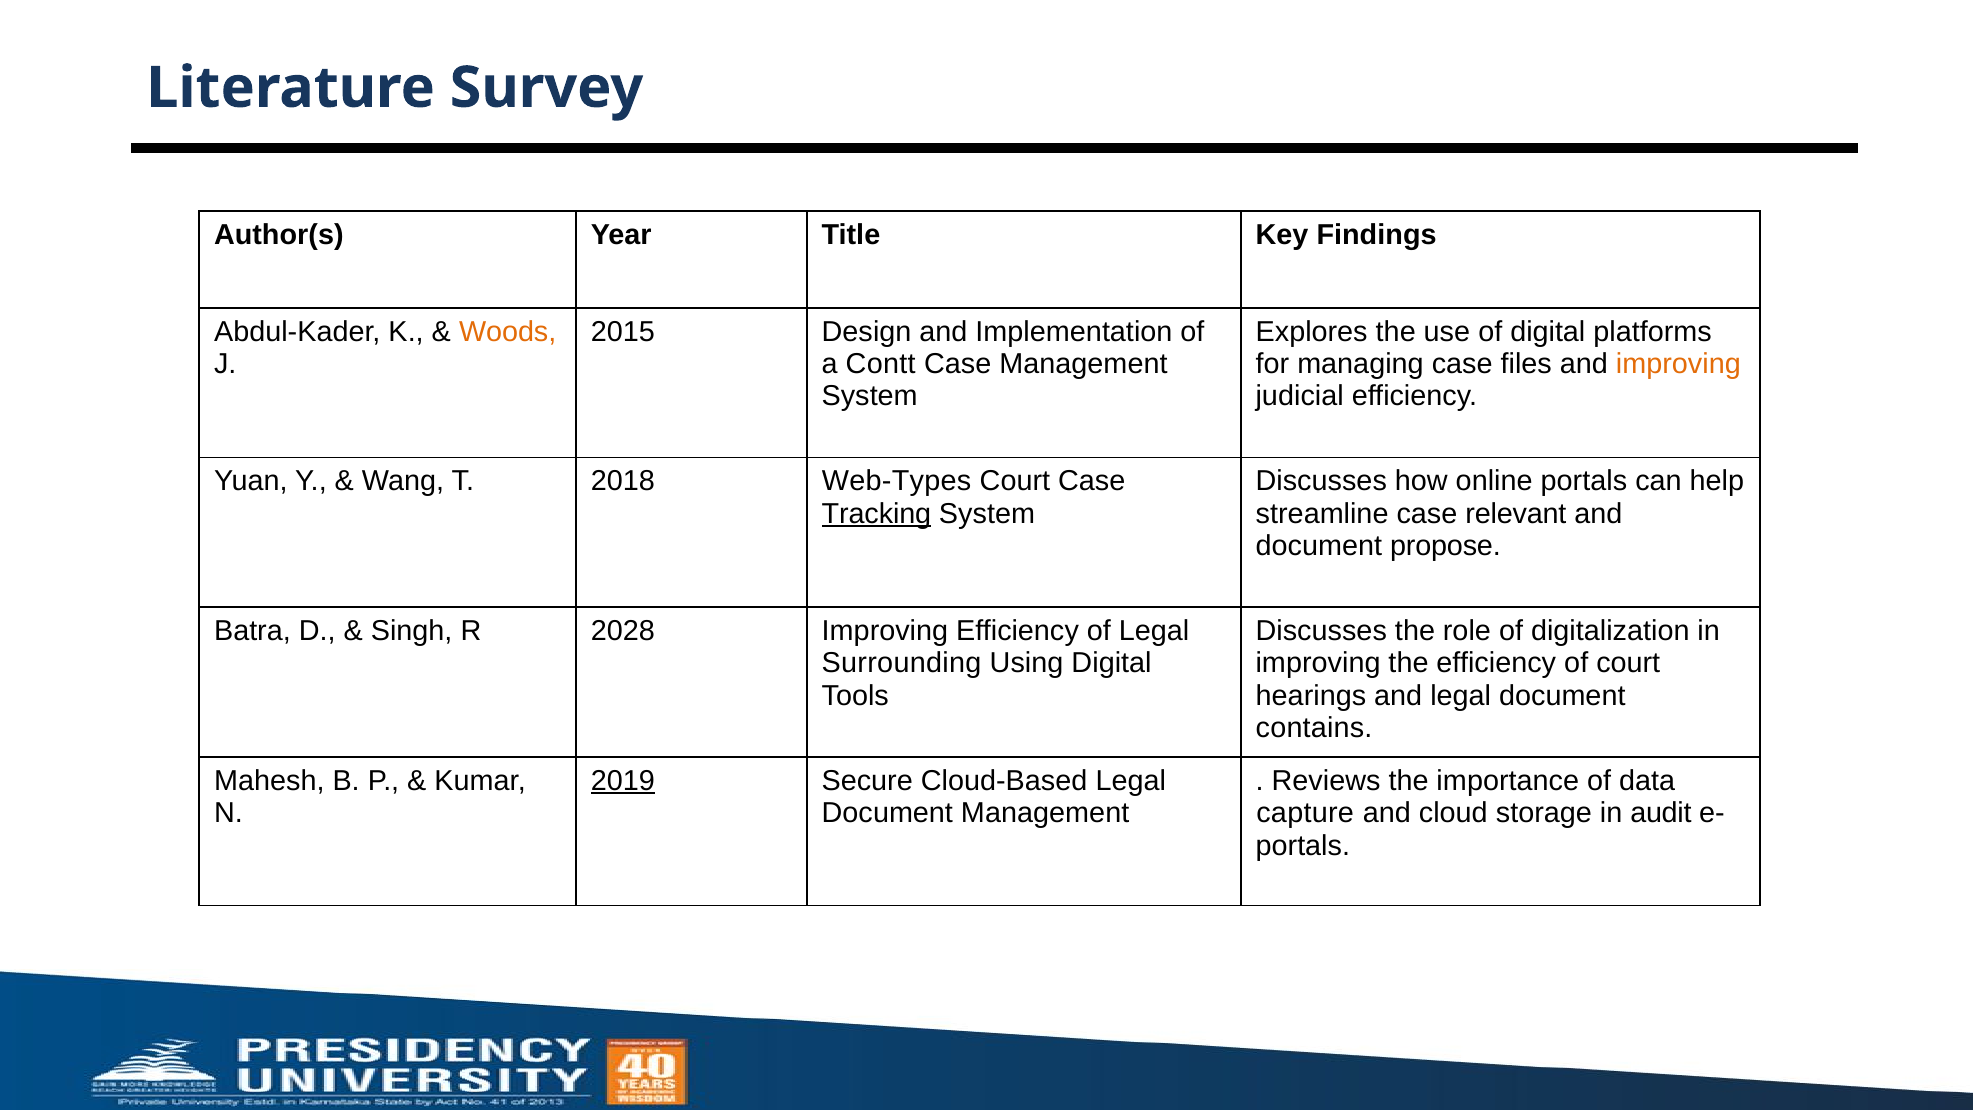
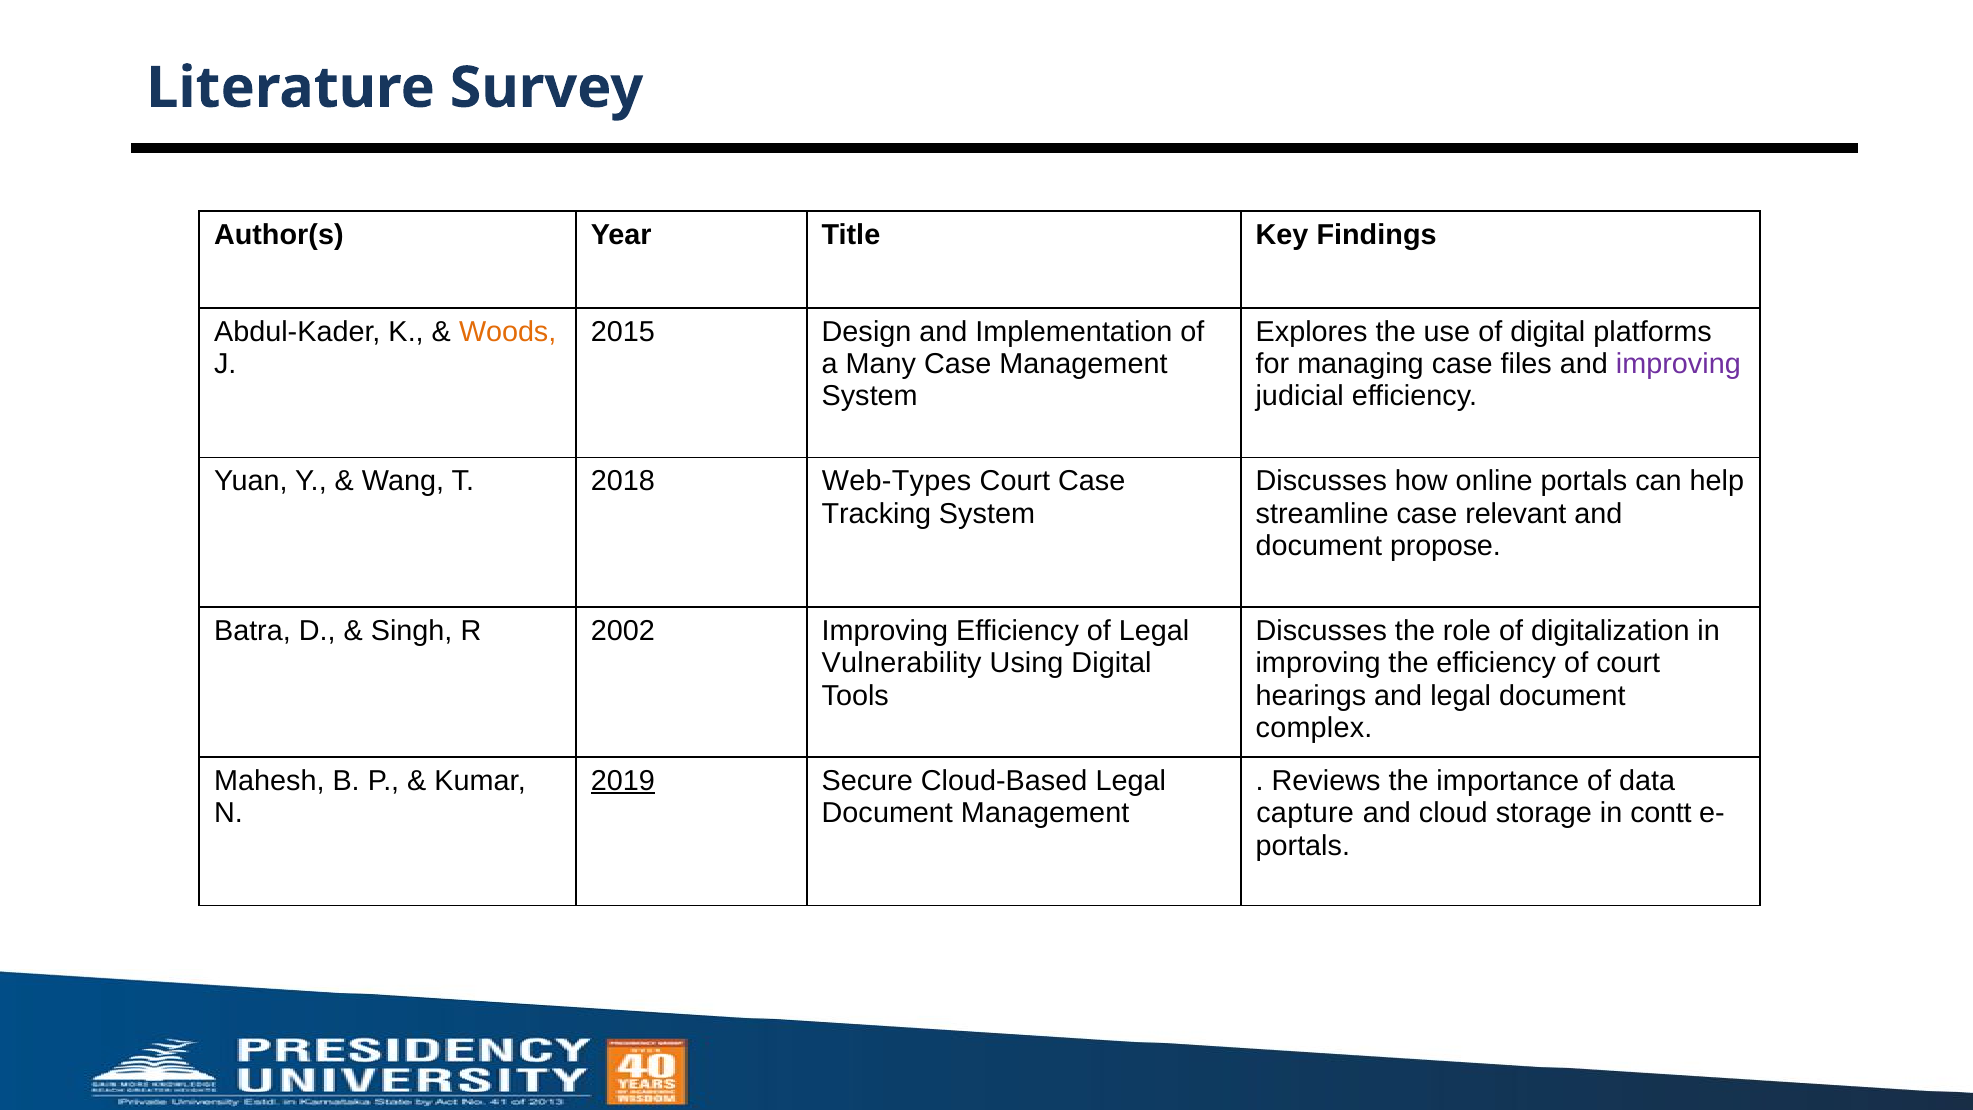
Contt: Contt -> Many
improving at (1678, 364) colour: orange -> purple
Tracking underline: present -> none
2028: 2028 -> 2002
Surrounding: Surrounding -> Vulnerability
contains: contains -> complex
audit: audit -> contt
